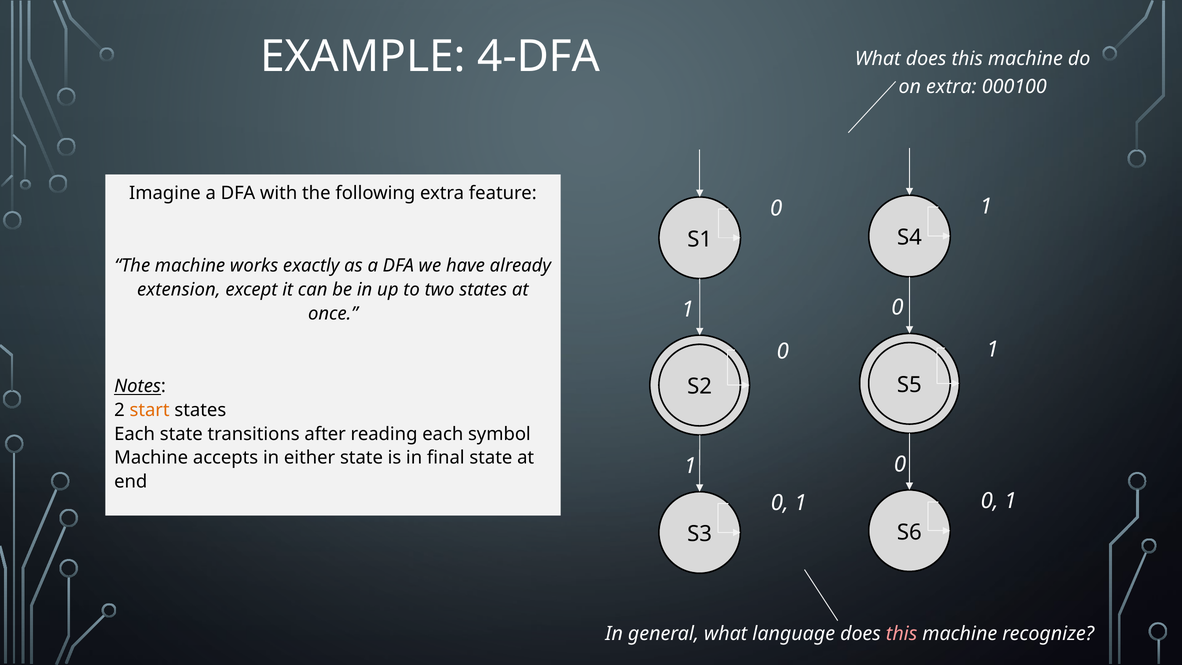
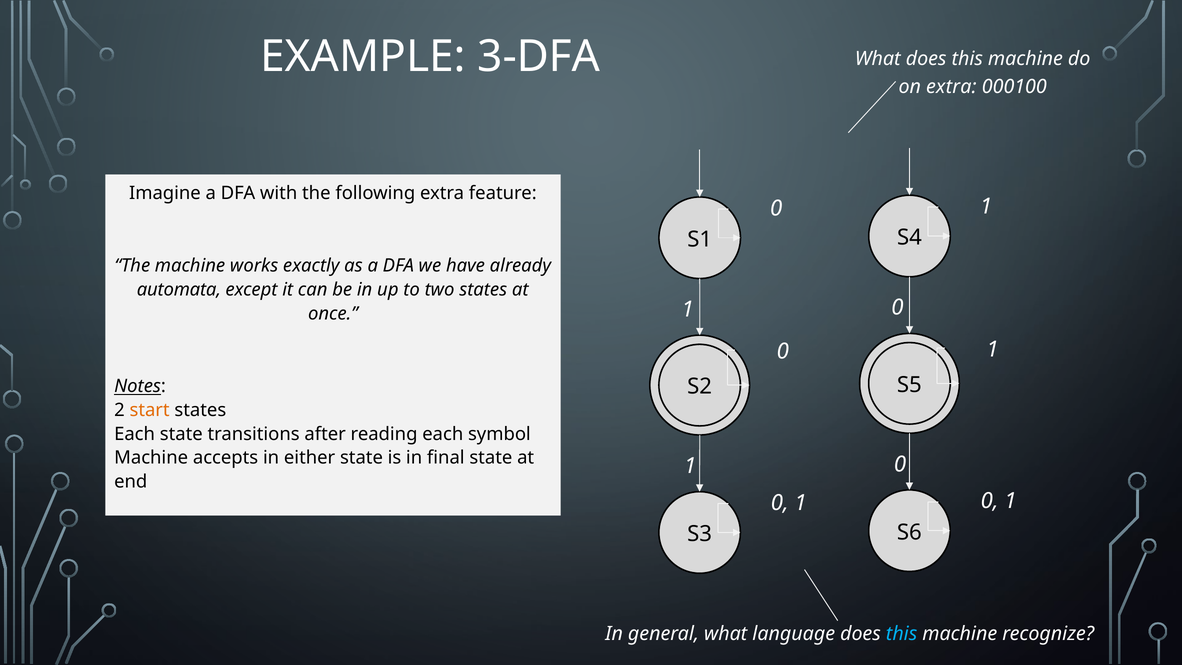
4-DFA: 4-DFA -> 3-DFA
extension: extension -> automata
this at (902, 634) colour: pink -> light blue
